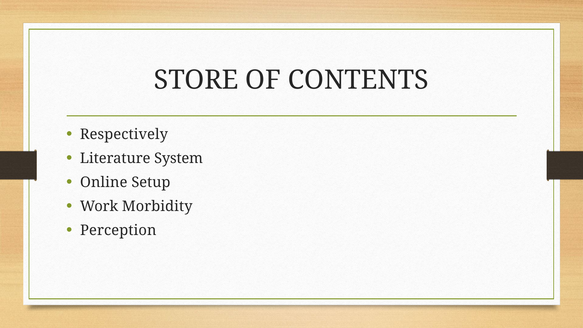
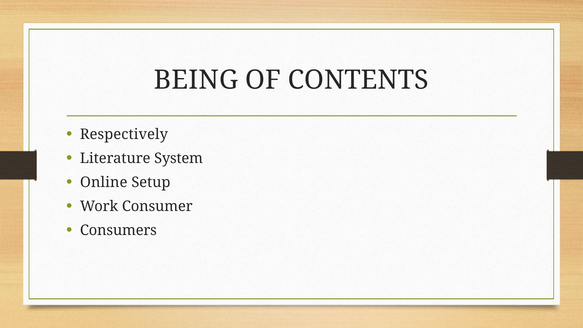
STORE: STORE -> BEING
Morbidity: Morbidity -> Consumer
Perception: Perception -> Consumers
